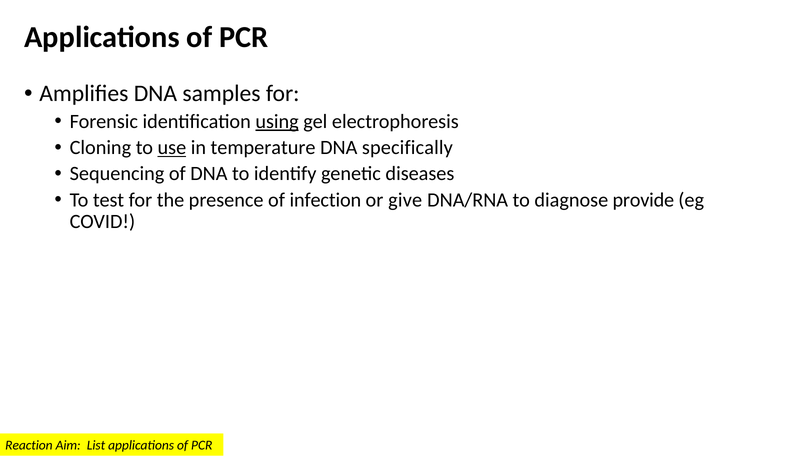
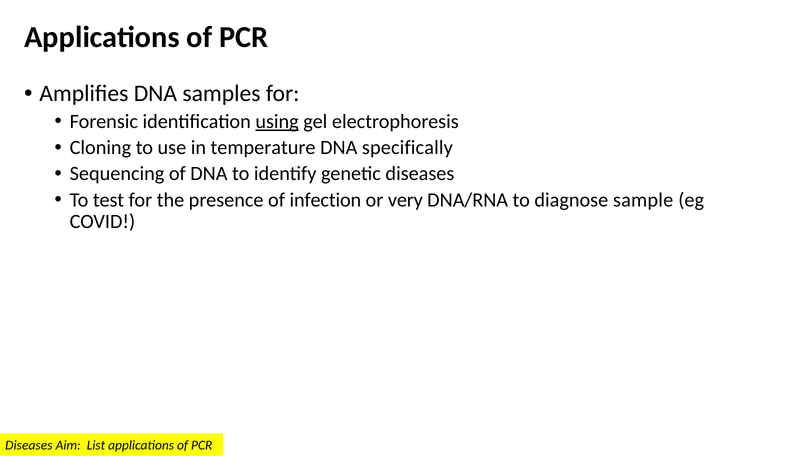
use underline: present -> none
give: give -> very
provide: provide -> sample
Reaction at (29, 445): Reaction -> Diseases
